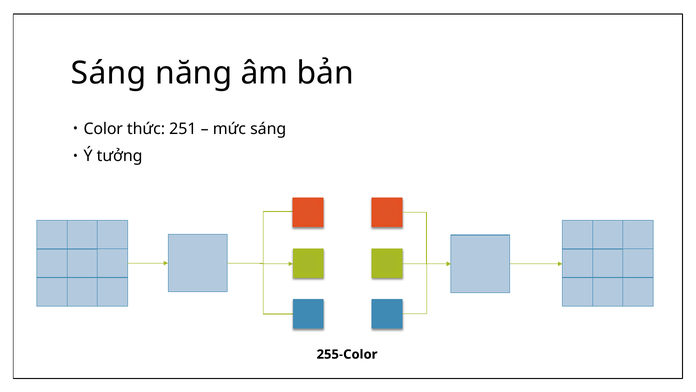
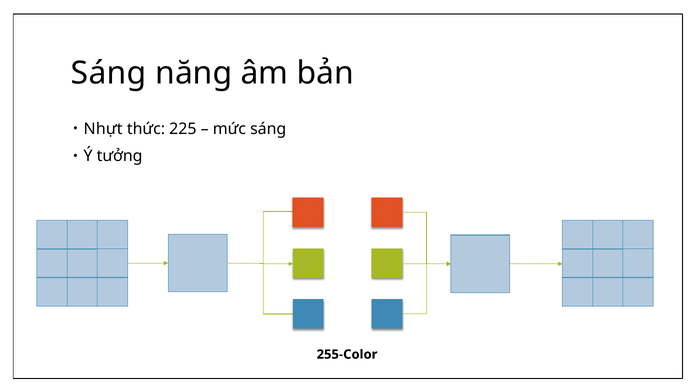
Color: Color -> Nhựt
251: 251 -> 225
